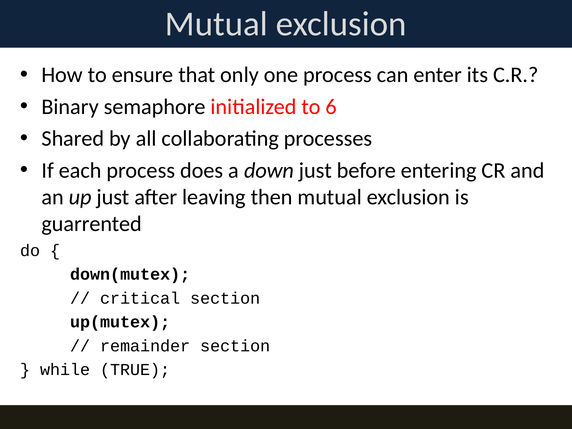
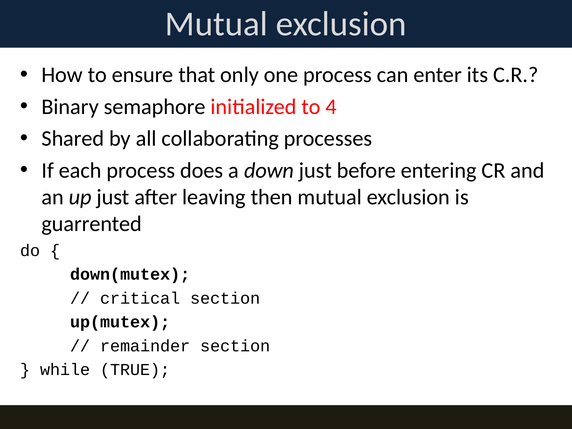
6: 6 -> 4
